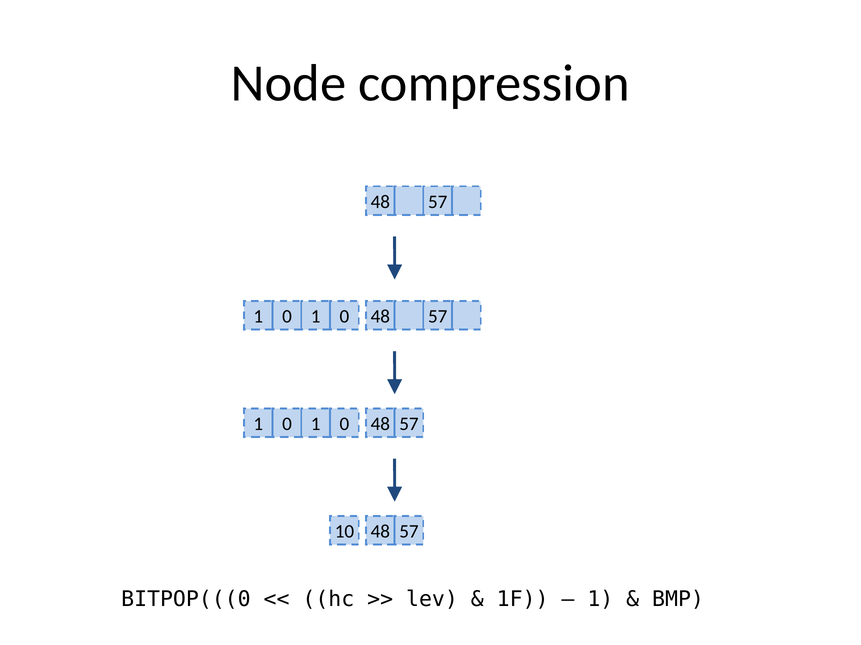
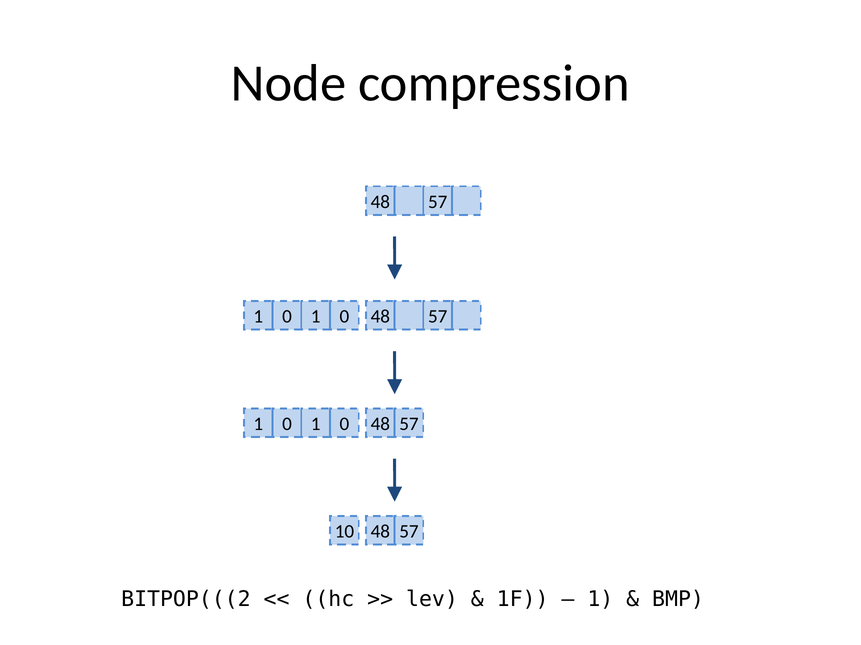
BITPOP(((0: BITPOP(((0 -> BITPOP(((2
